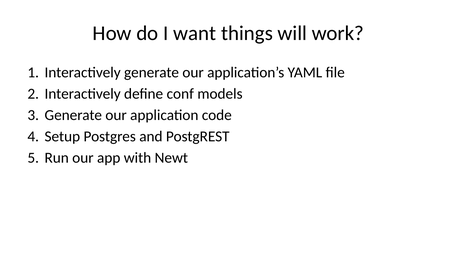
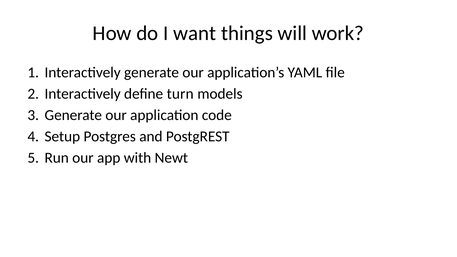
conf: conf -> turn
